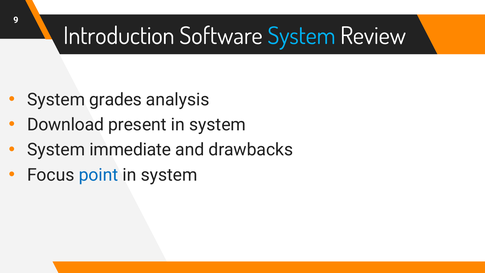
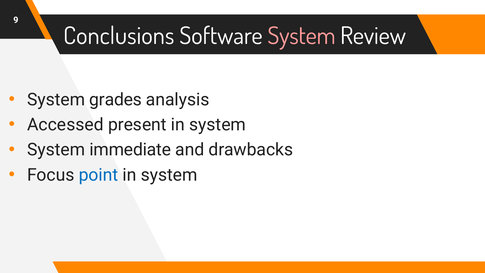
Introduction: Introduction -> Conclusions
System at (301, 36) colour: light blue -> pink
Download: Download -> Accessed
